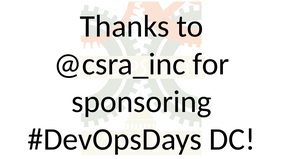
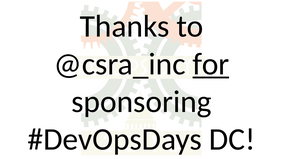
for underline: none -> present
